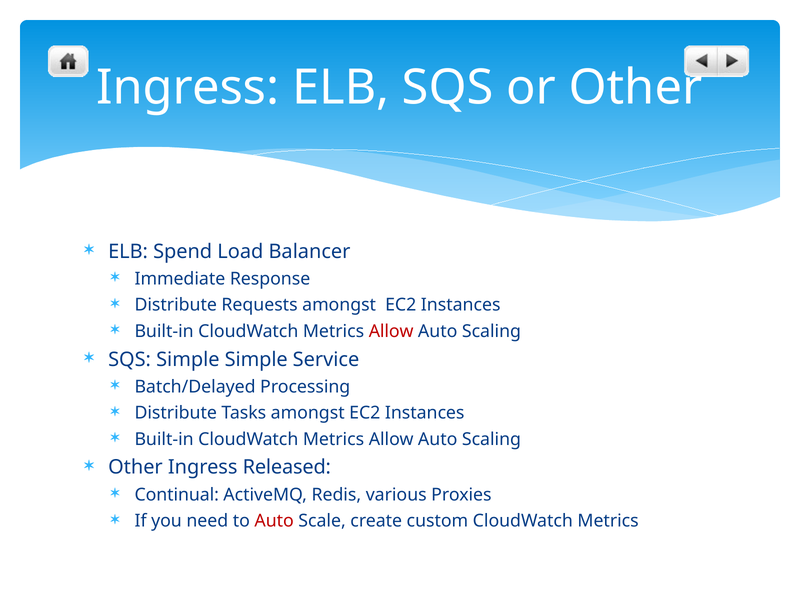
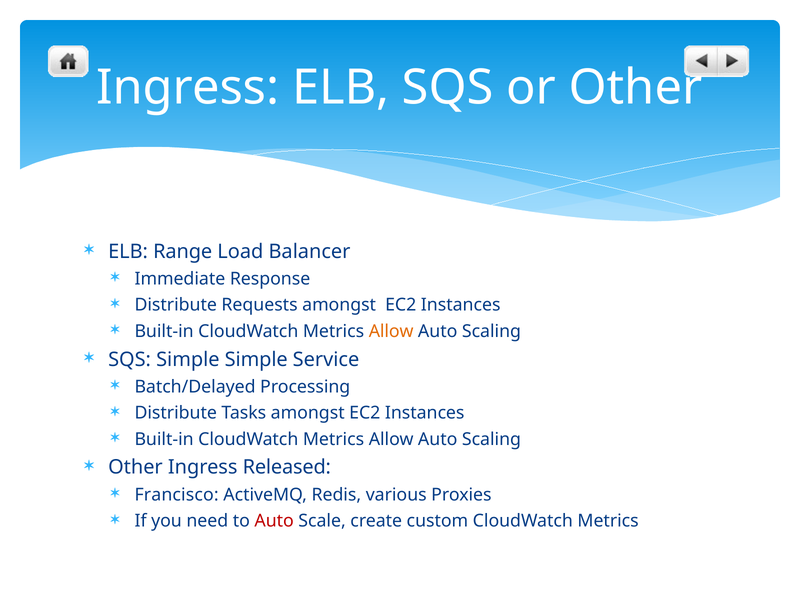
Spend: Spend -> Range
Allow at (391, 331) colour: red -> orange
Continual: Continual -> Francisco
